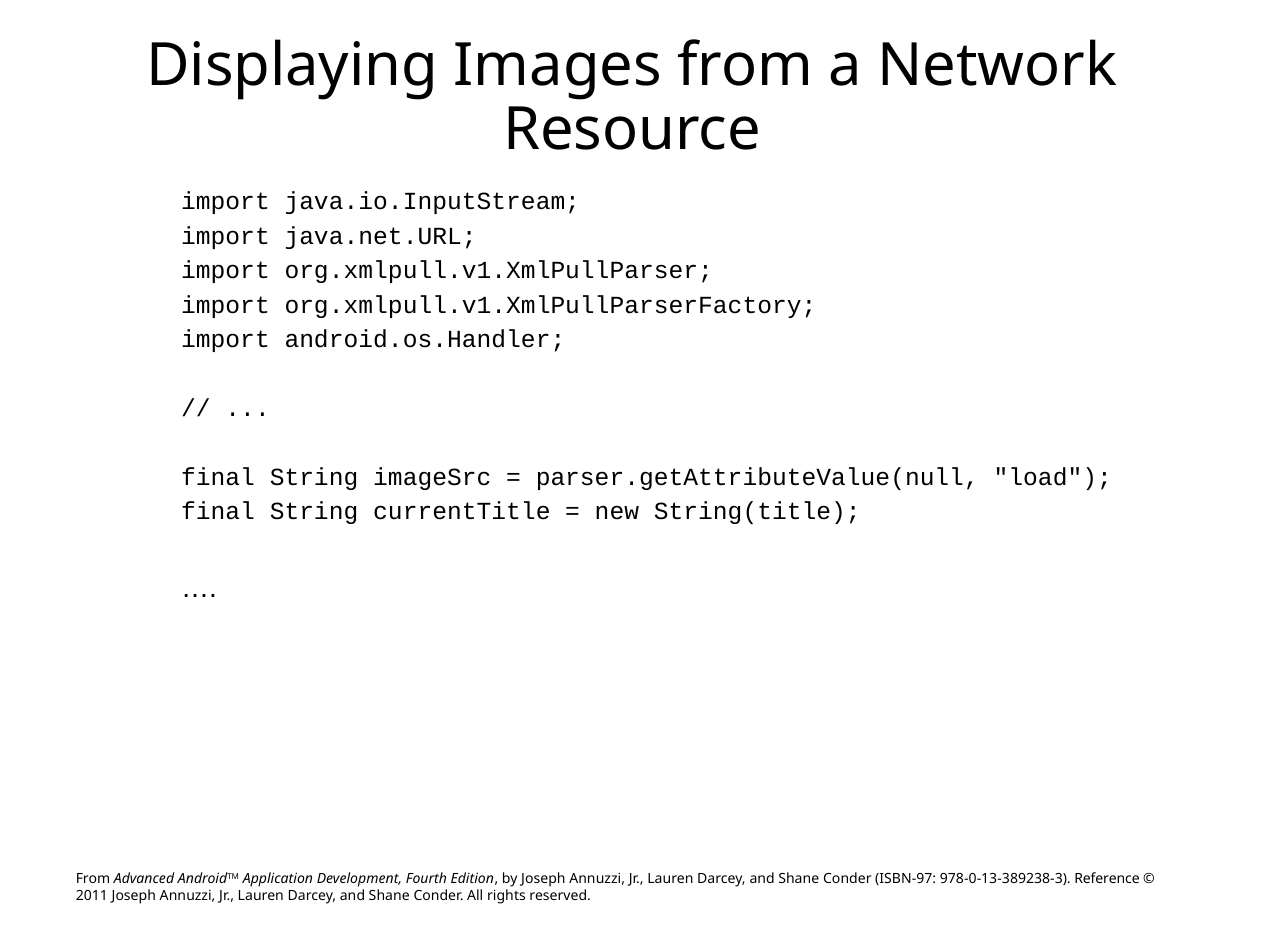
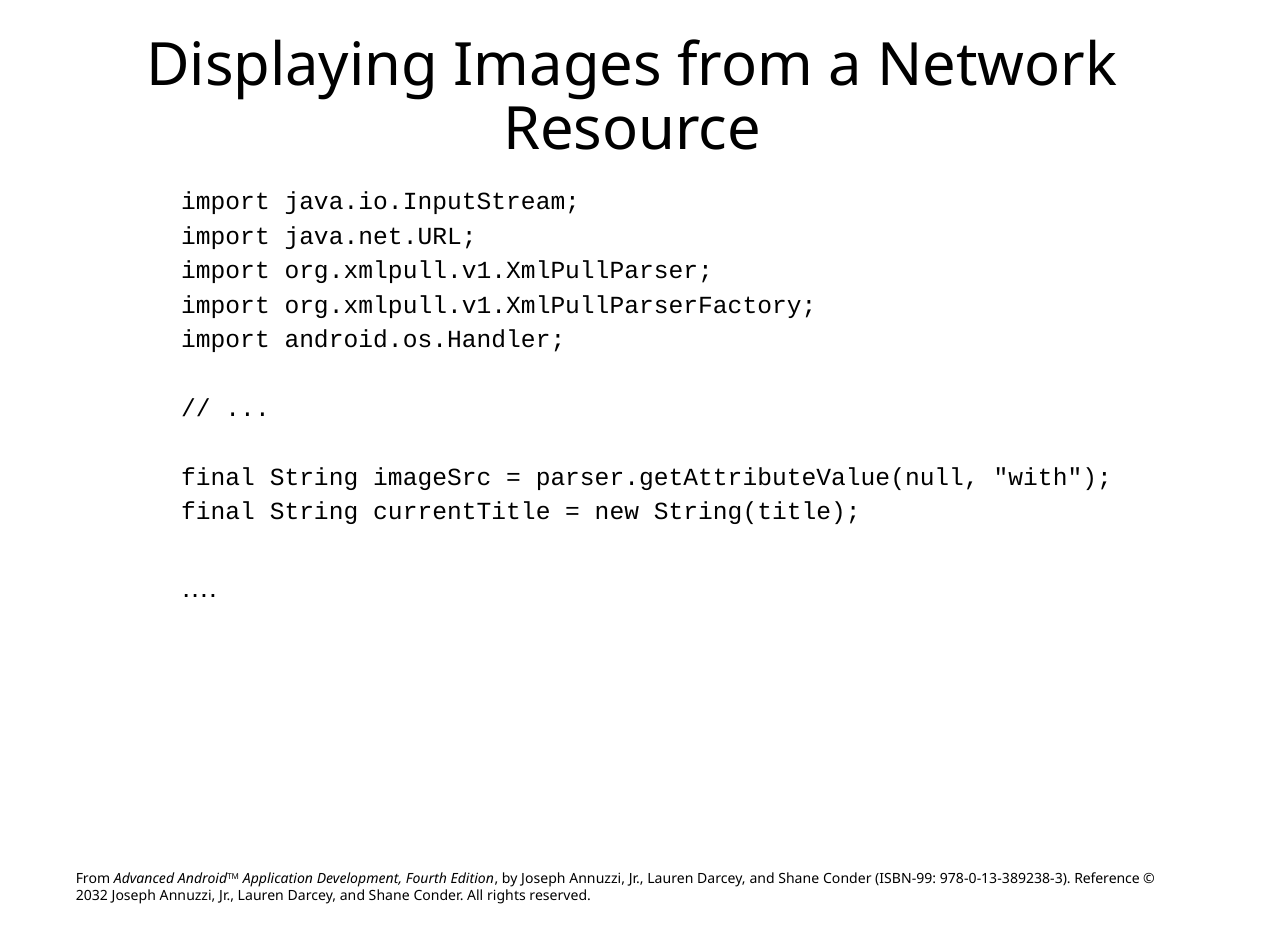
load: load -> with
ISBN-97: ISBN-97 -> ISBN-99
2011: 2011 -> 2032
